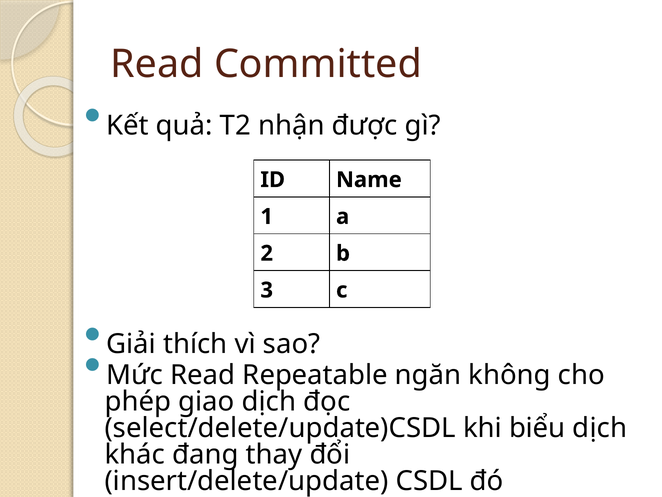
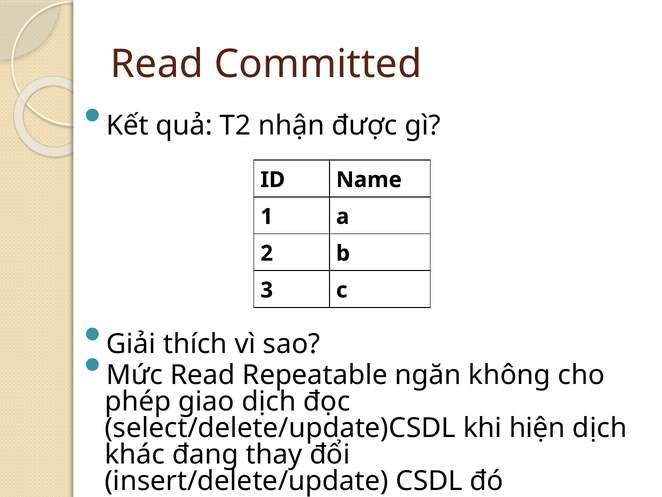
biểu: biểu -> hiện
